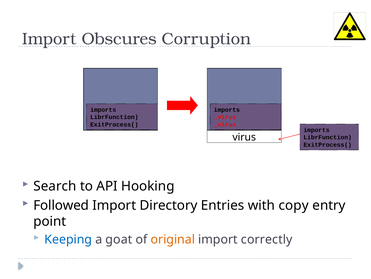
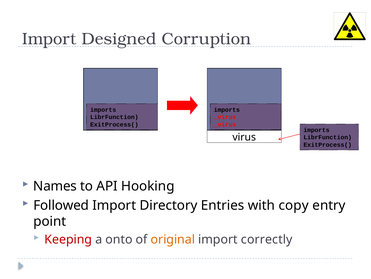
Obscures: Obscures -> Designed
Search: Search -> Names
Keeping colour: blue -> red
goat: goat -> onto
